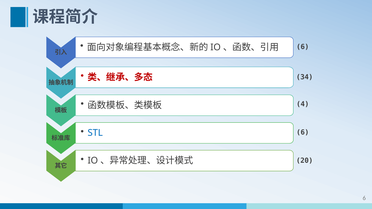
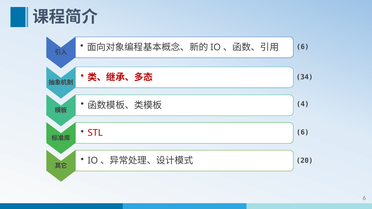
STL colour: blue -> red
